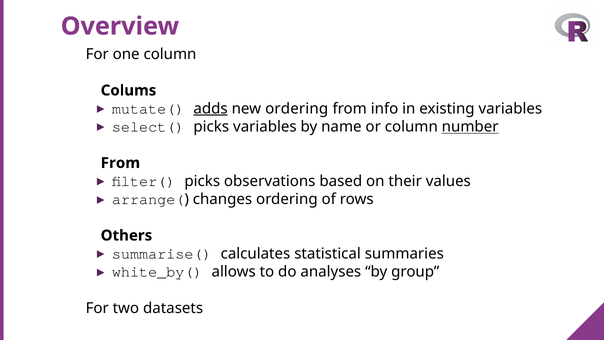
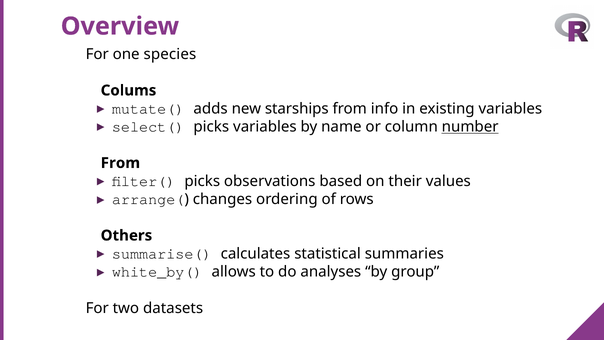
one column: column -> species
adds underline: present -> none
new ordering: ordering -> starships
